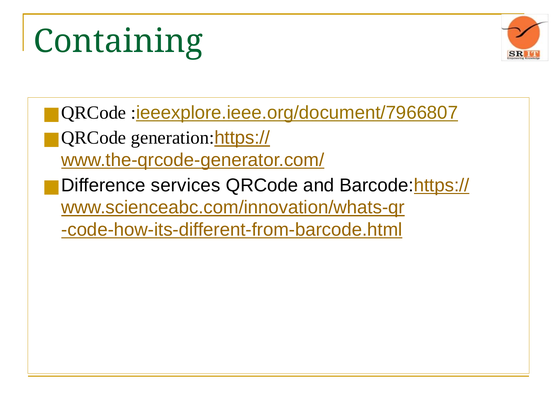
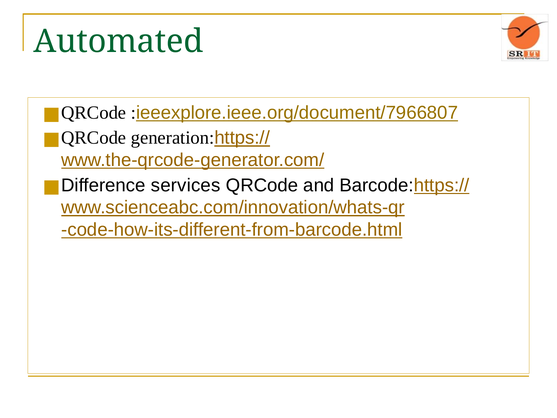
Containing: Containing -> Automated
